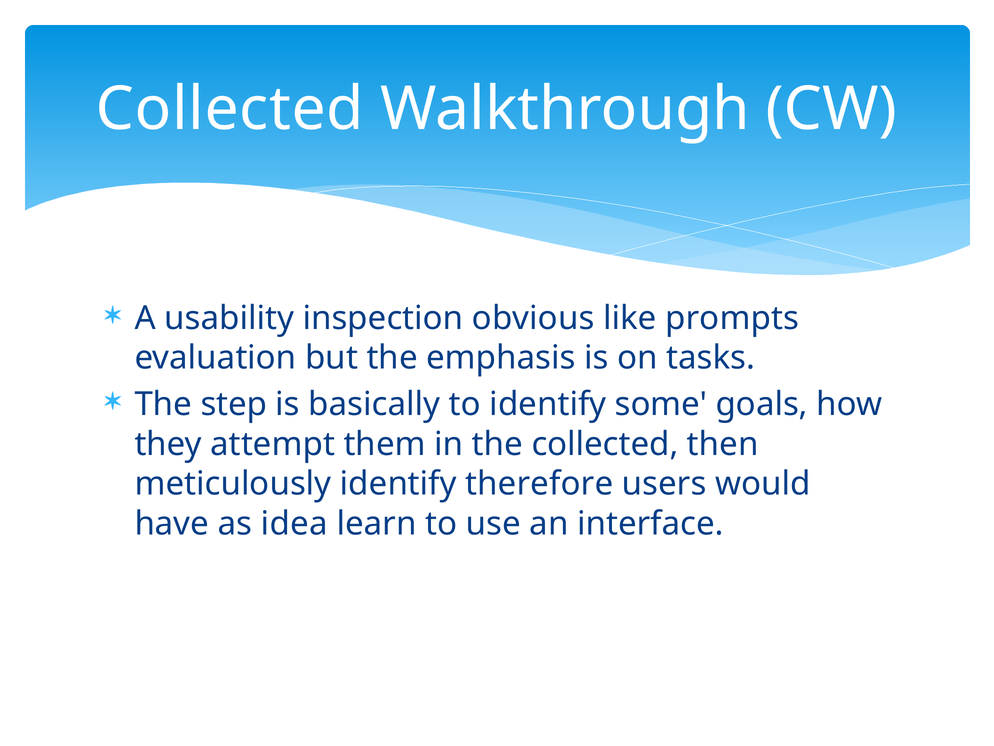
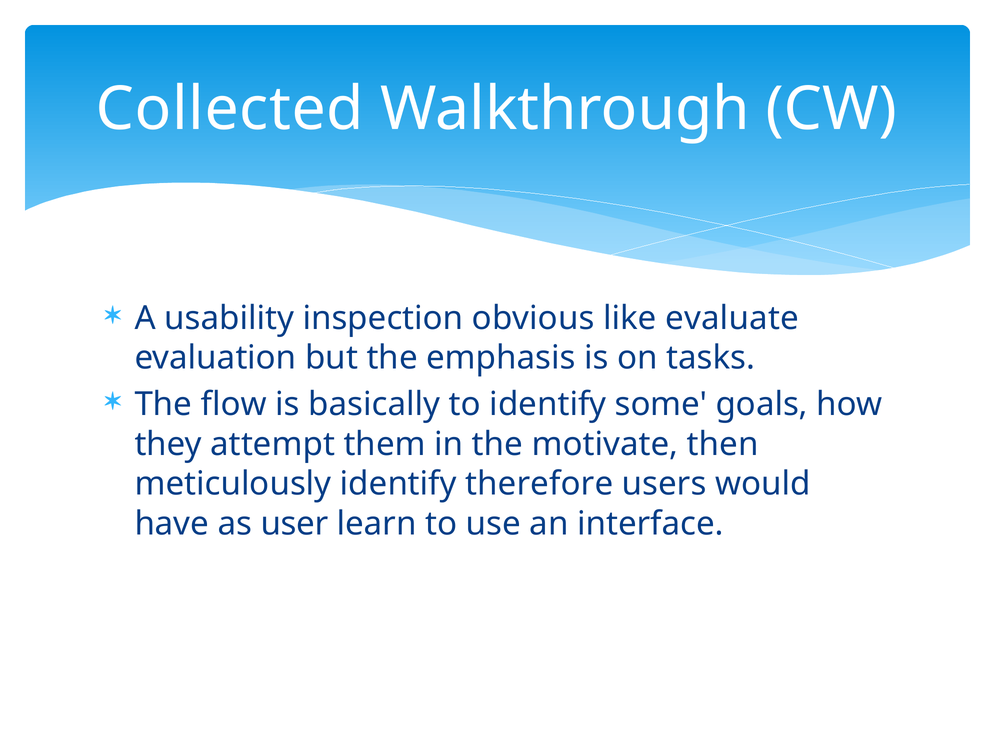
prompts: prompts -> evaluate
step: step -> flow
the collected: collected -> motivate
idea: idea -> user
